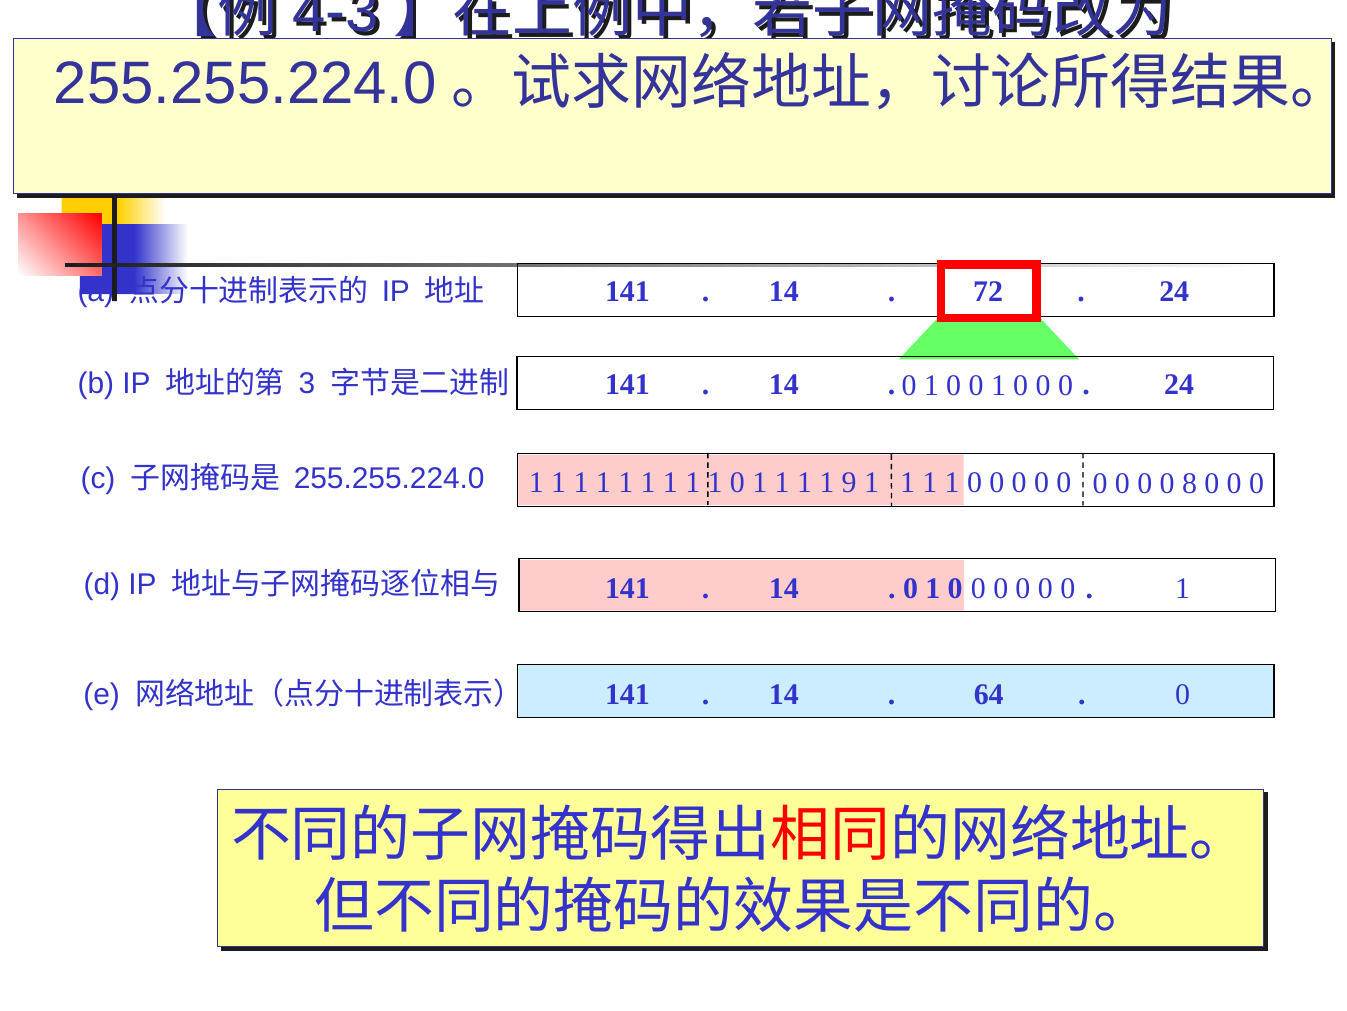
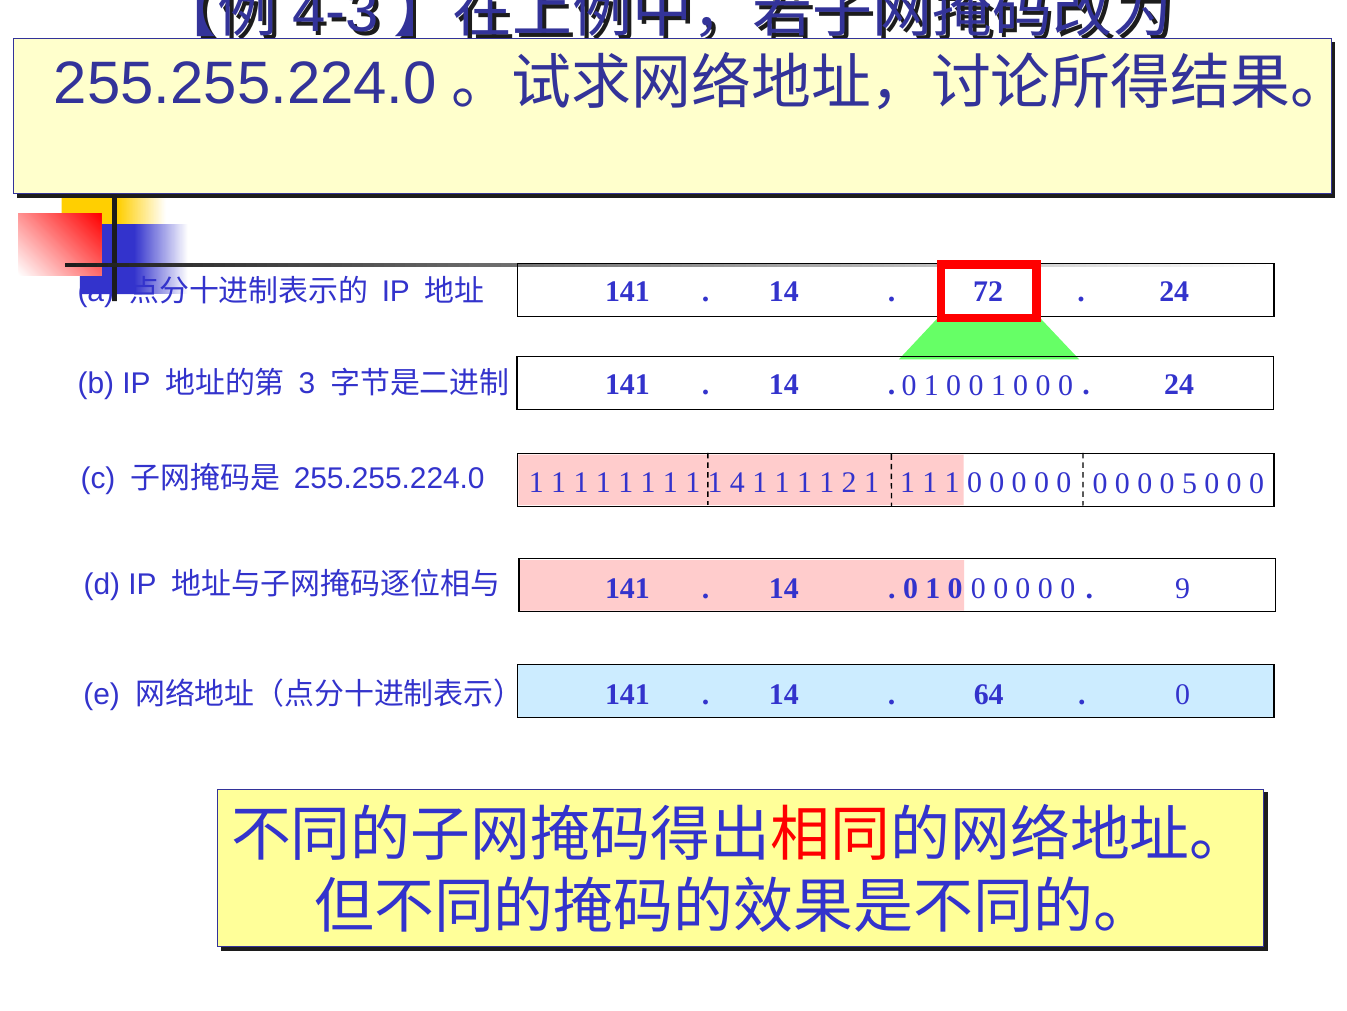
8: 8 -> 5
0 at (737, 482): 0 -> 4
9: 9 -> 2
1 at (1183, 588): 1 -> 9
